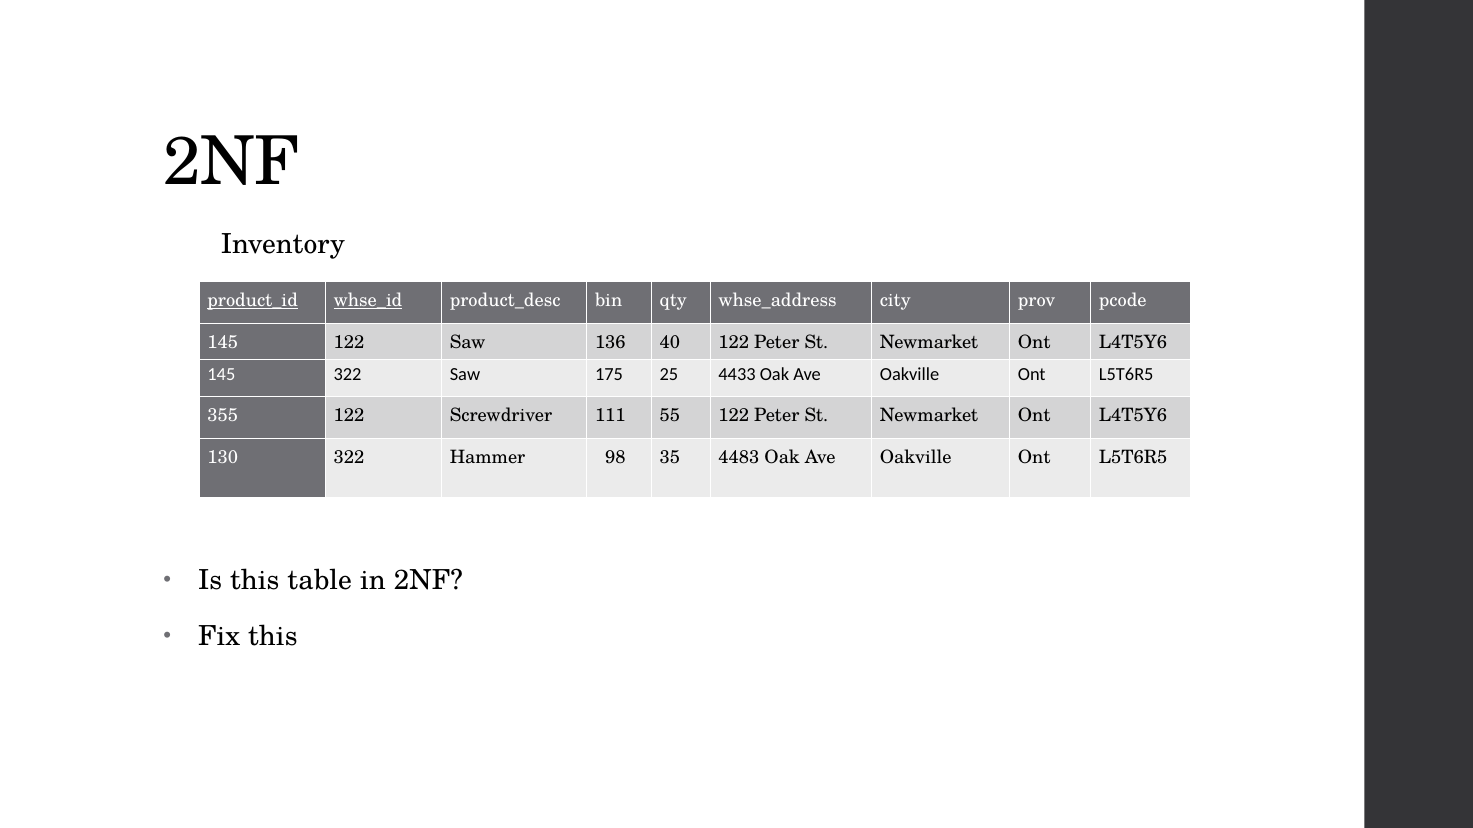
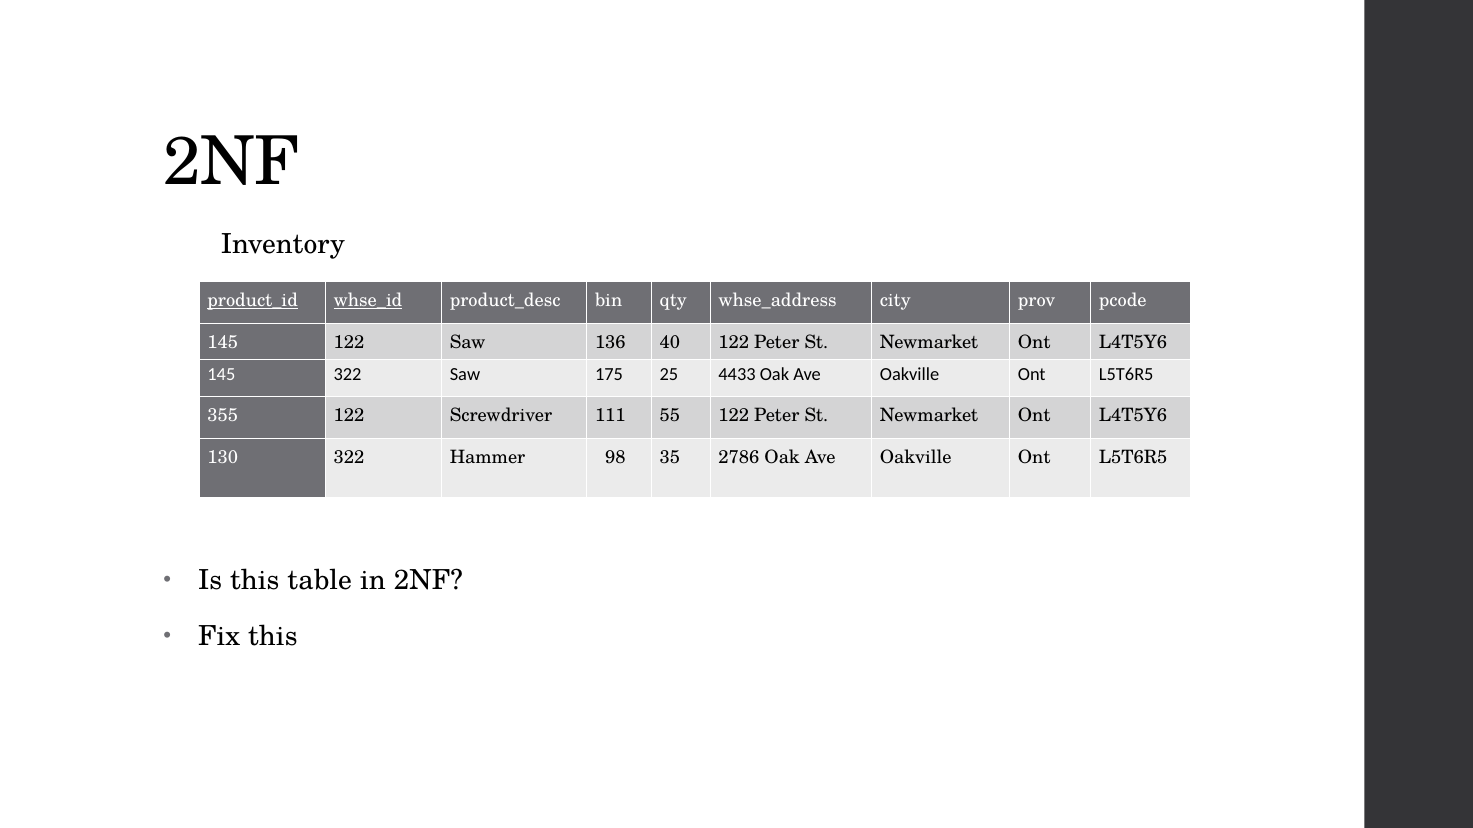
4483: 4483 -> 2786
